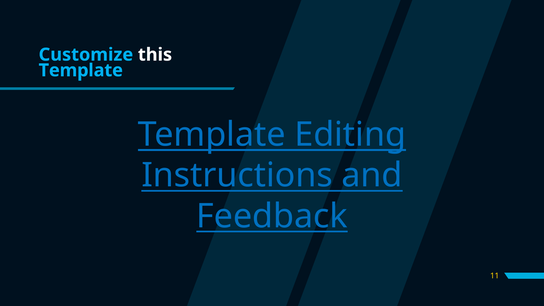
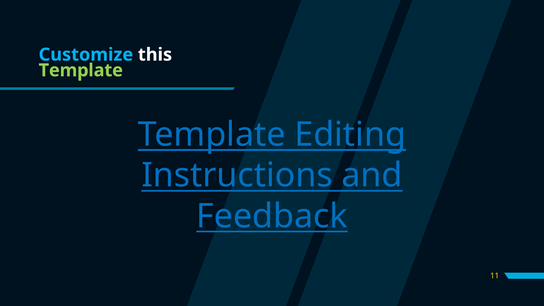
Template at (81, 70) colour: light blue -> light green
